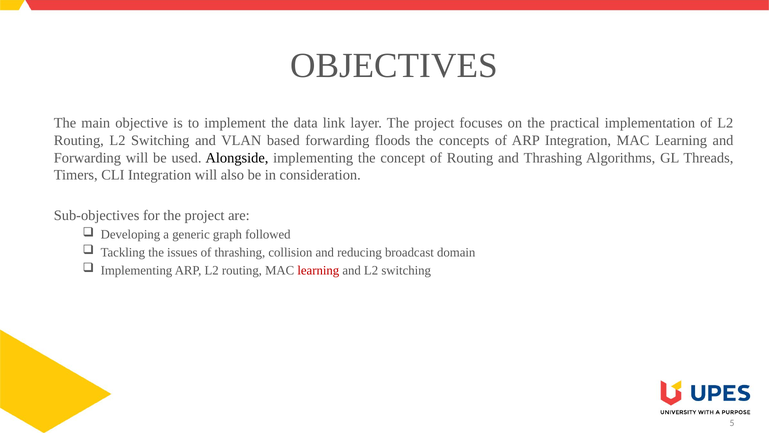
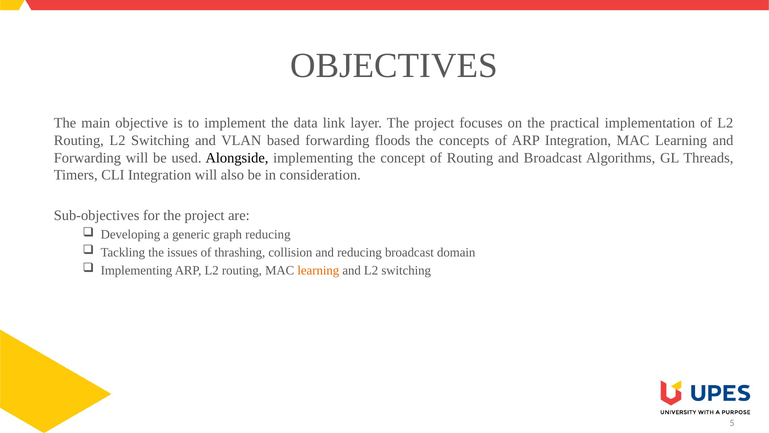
and Thrashing: Thrashing -> Broadcast
graph followed: followed -> reducing
learning at (318, 270) colour: red -> orange
